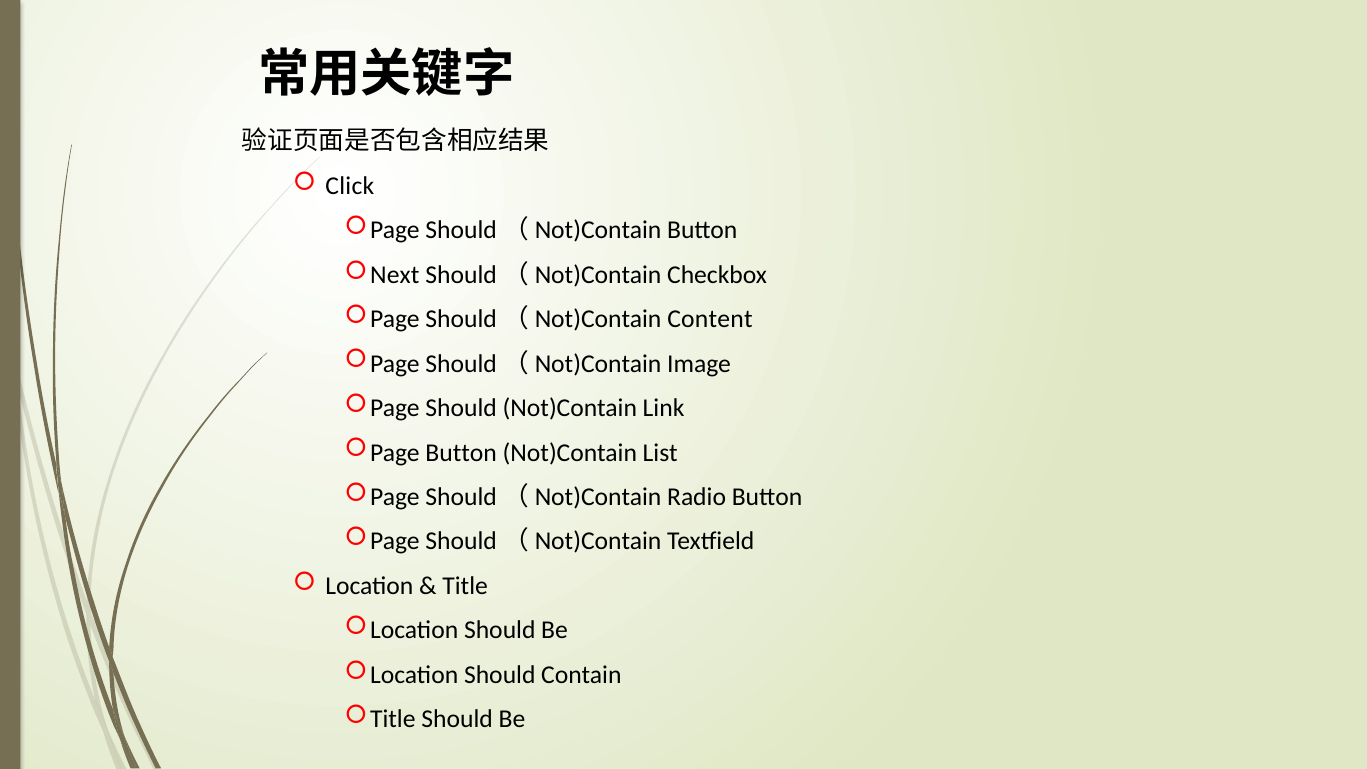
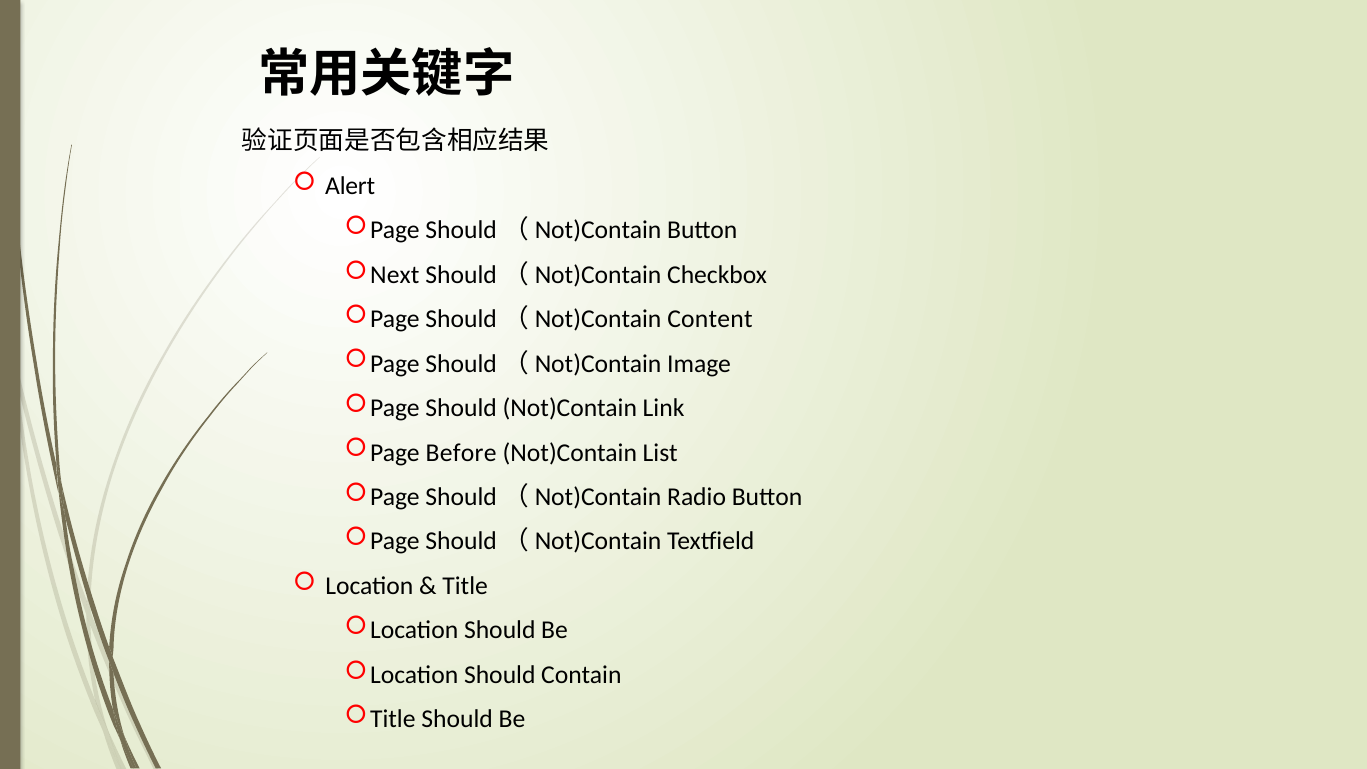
Click: Click -> Alert
Page Button: Button -> Before
